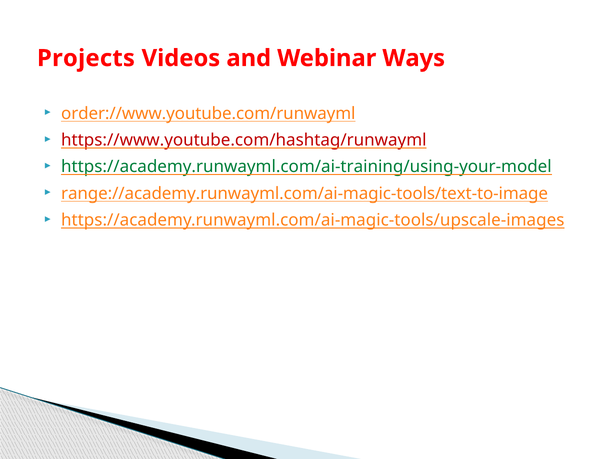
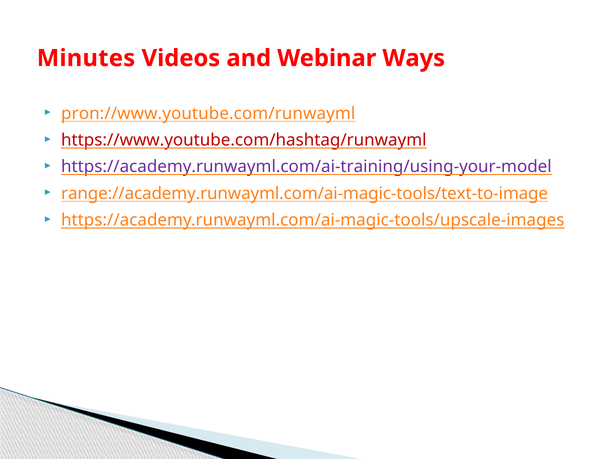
Projects: Projects -> Minutes
order://www.youtube.com/runwayml: order://www.youtube.com/runwayml -> pron://www.youtube.com/runwayml
https://academy.runwayml.com/ai-training/using-your-model colour: green -> purple
